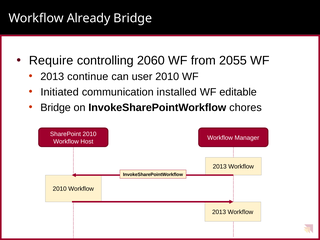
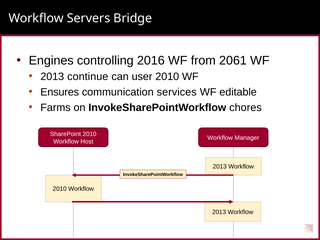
Already: Already -> Servers
Require: Require -> Engines
2060: 2060 -> 2016
2055: 2055 -> 2061
Initiated: Initiated -> Ensures
installed: installed -> services
Bridge at (56, 107): Bridge -> Farms
